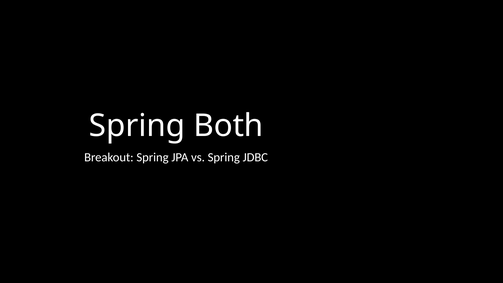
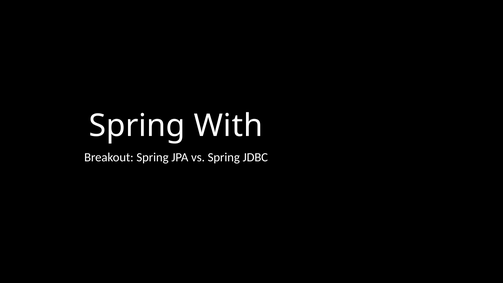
Both: Both -> With
